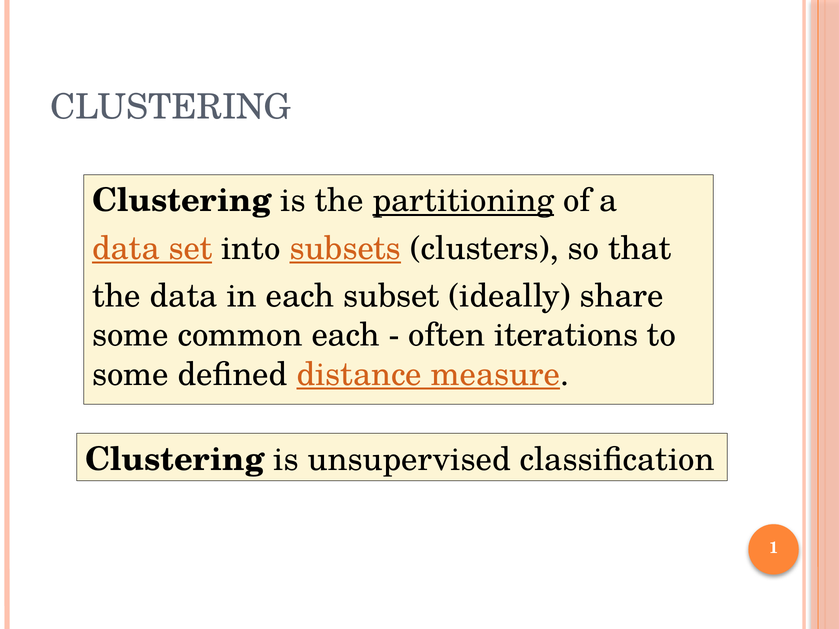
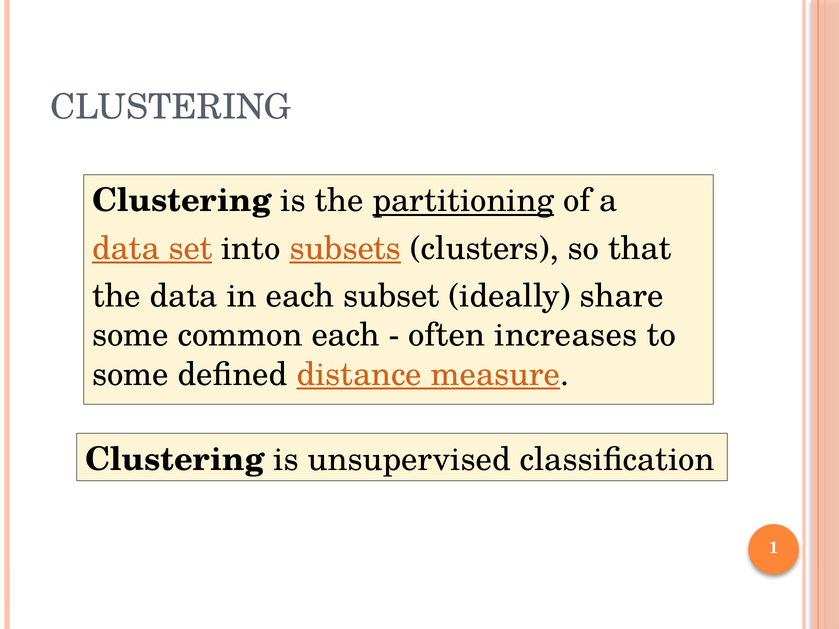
iterations: iterations -> increases
